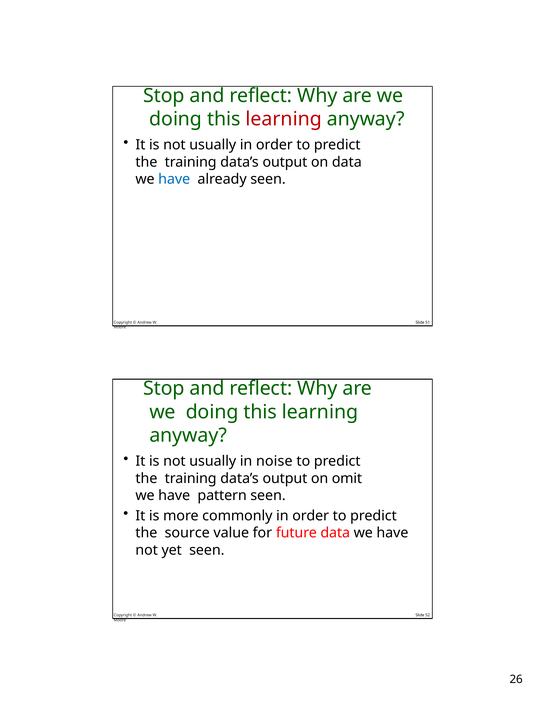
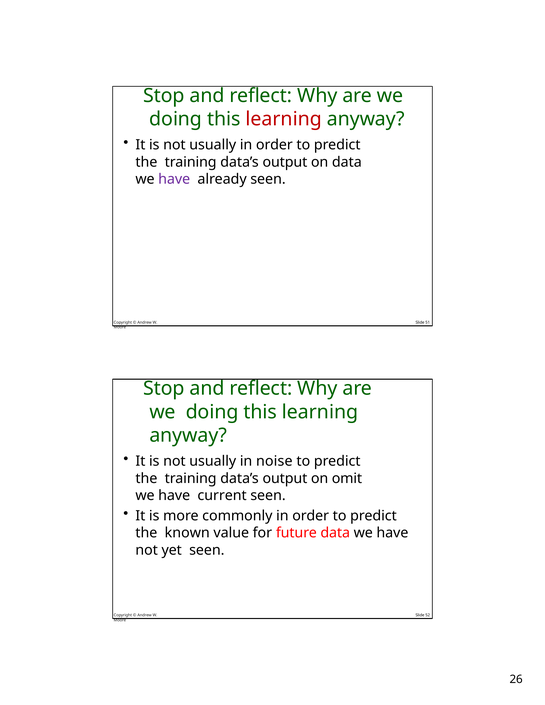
have at (174, 179) colour: blue -> purple
pattern: pattern -> current
source: source -> known
